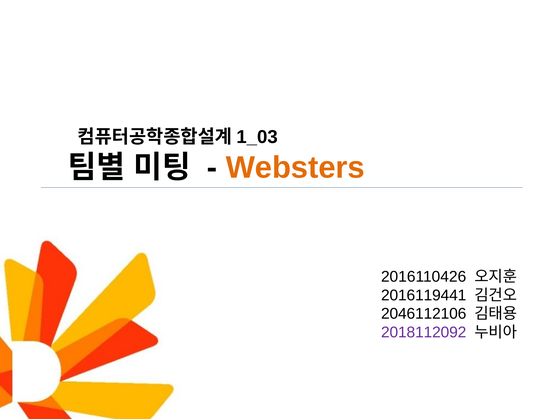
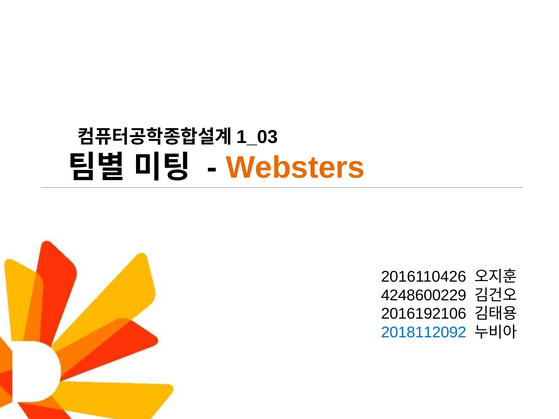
2016119441: 2016119441 -> 4248600229
2046112106: 2046112106 -> 2016192106
2018112092 colour: purple -> blue
